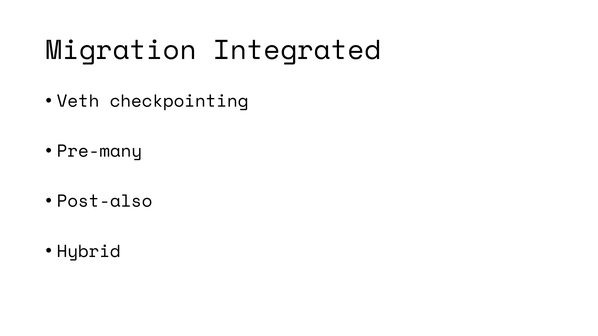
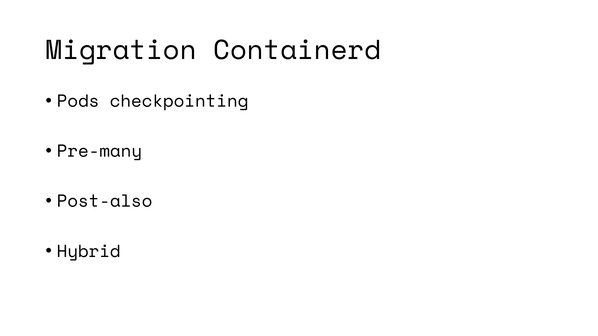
Integrated: Integrated -> Containerd
Veth: Veth -> Pods
